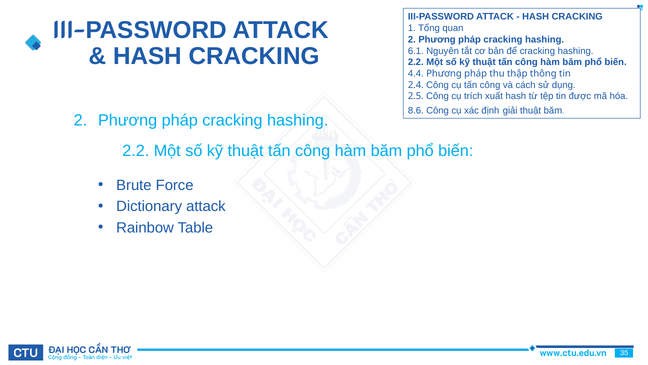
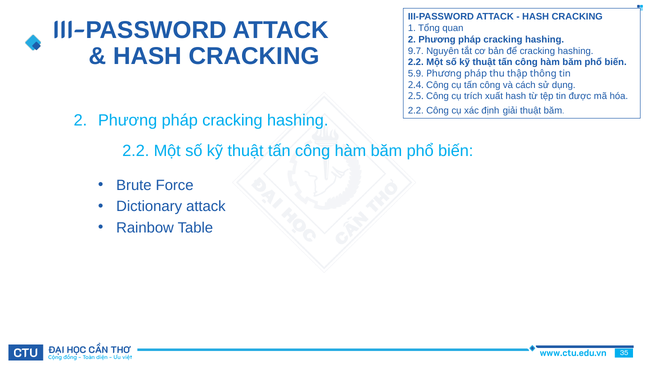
6.1: 6.1 -> 9.7
4.4: 4.4 -> 5.9
8.6 at (416, 110): 8.6 -> 2.2
